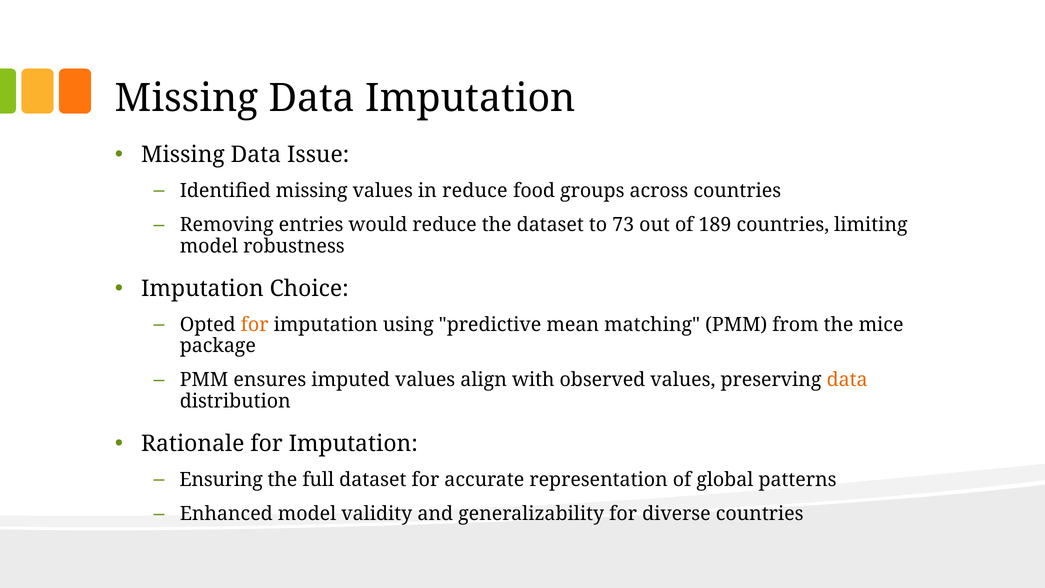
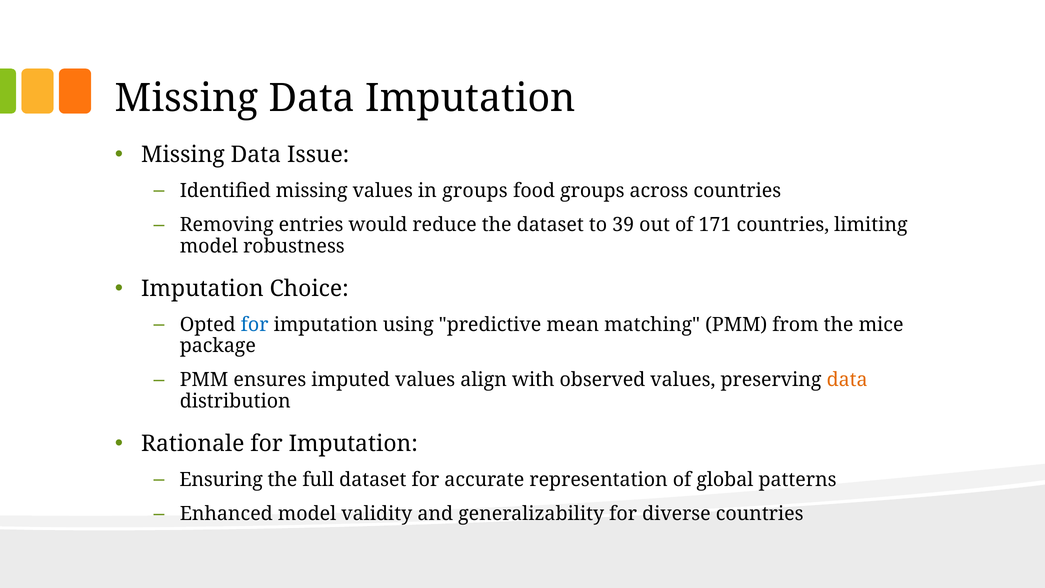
in reduce: reduce -> groups
73: 73 -> 39
189: 189 -> 171
for at (255, 325) colour: orange -> blue
